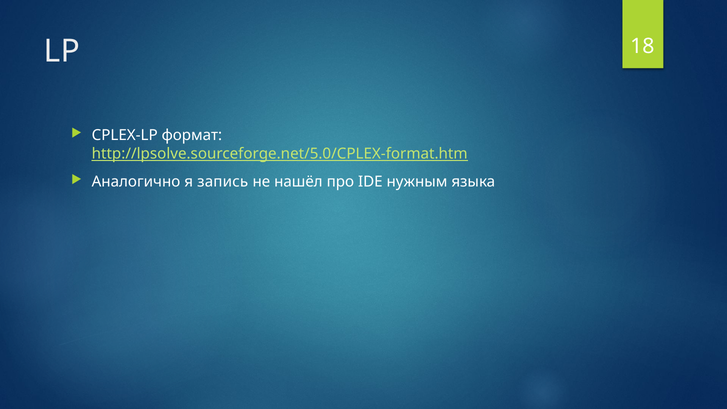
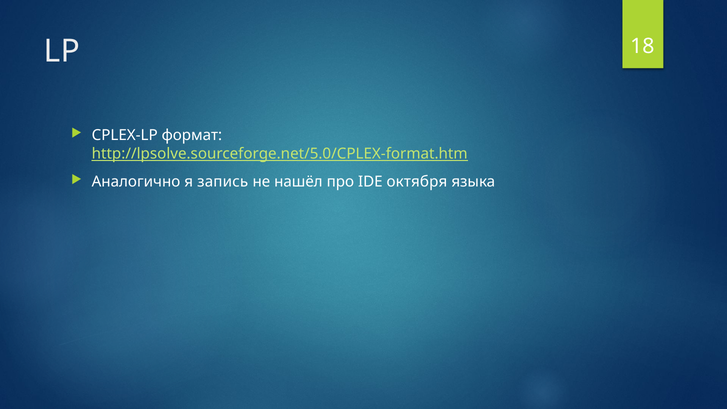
нужным: нужным -> октября
